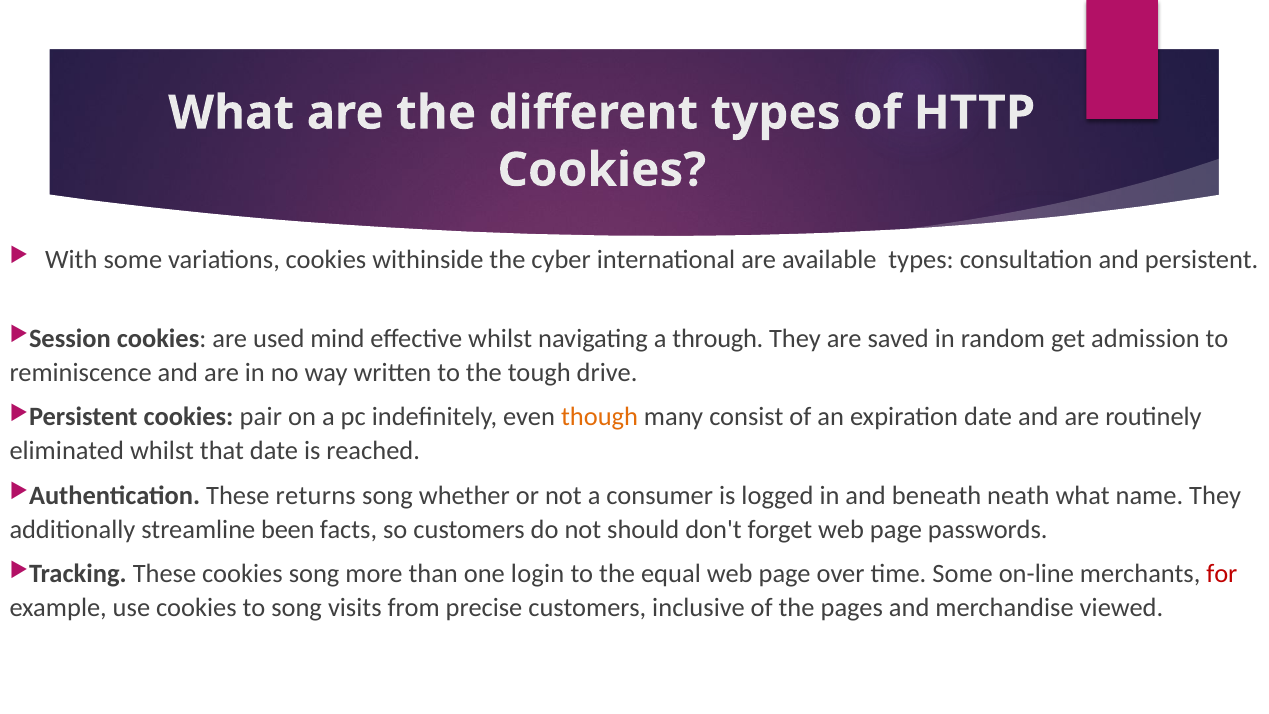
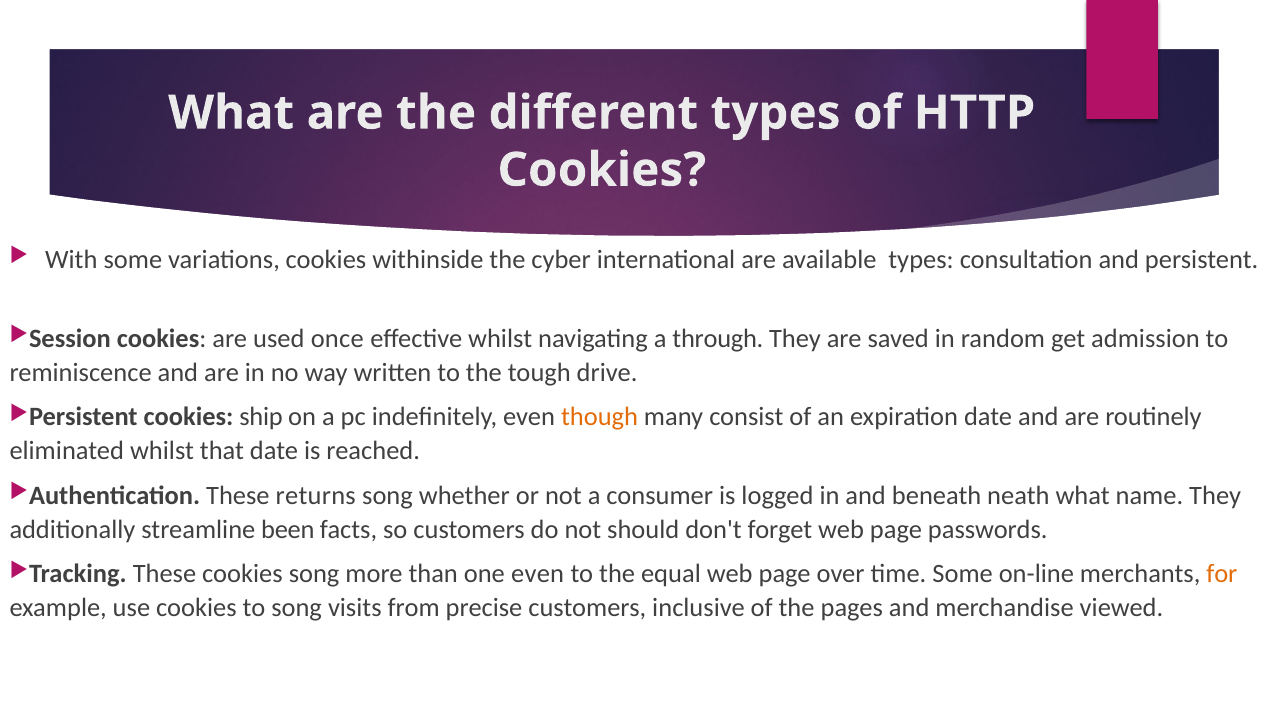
mind: mind -> once
pair: pair -> ship
one login: login -> even
for colour: red -> orange
